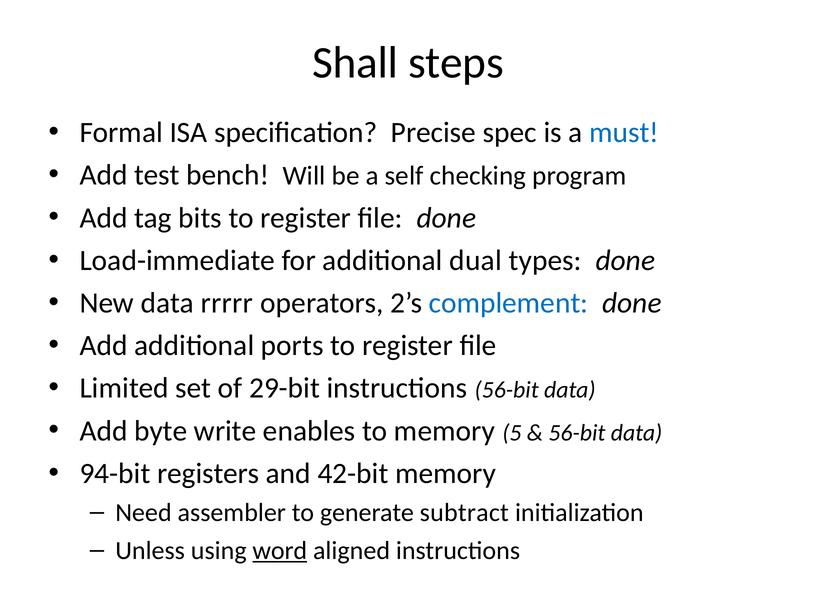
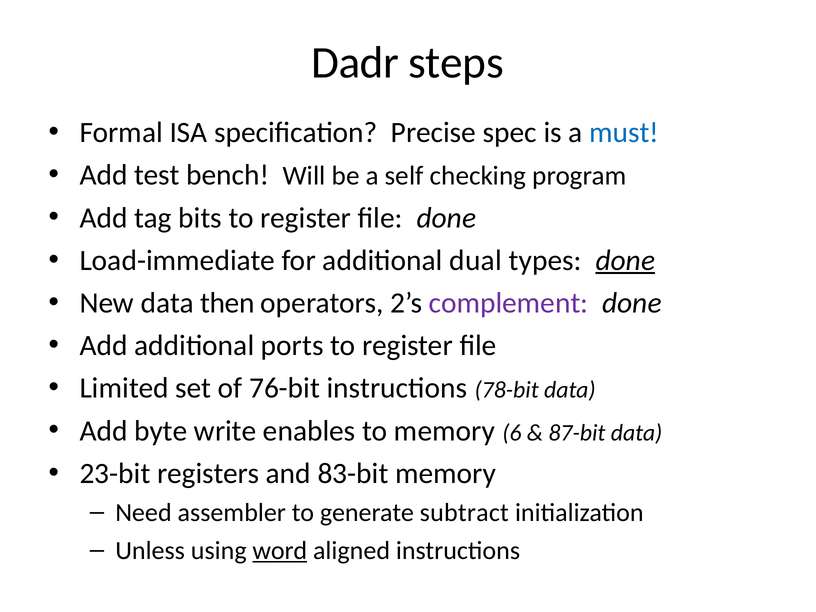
Shall: Shall -> Dadr
done at (625, 260) underline: none -> present
rrrrr: rrrrr -> then
complement colour: blue -> purple
29-bit: 29-bit -> 76-bit
instructions 56-bit: 56-bit -> 78-bit
5: 5 -> 6
56-bit at (577, 433): 56-bit -> 87-bit
94-bit: 94-bit -> 23-bit
42-bit: 42-bit -> 83-bit
